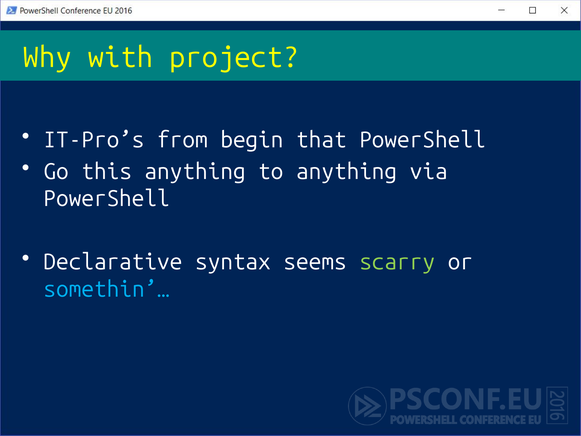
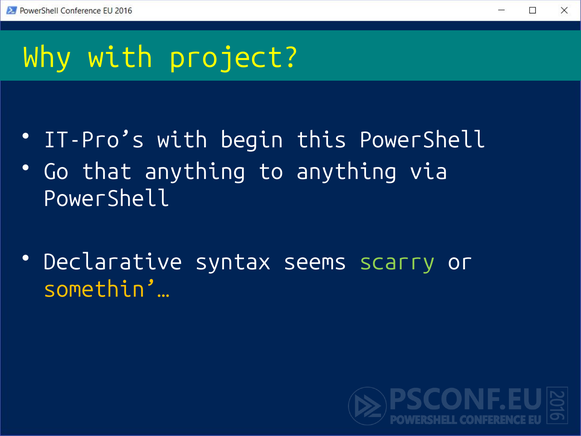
IT-Pro’s from: from -> with
that: that -> this
this: this -> that
somethin’… colour: light blue -> yellow
